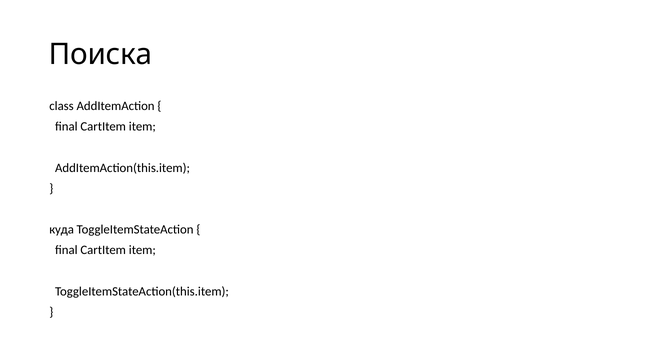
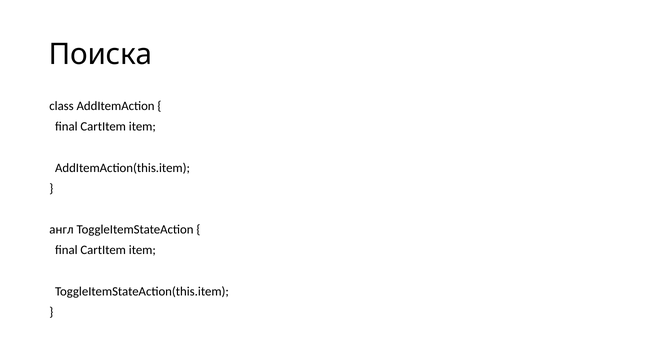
куда: куда -> англ
